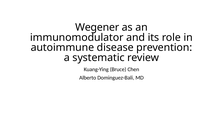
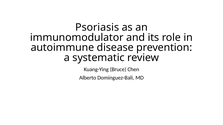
Wegener: Wegener -> Psoriasis
